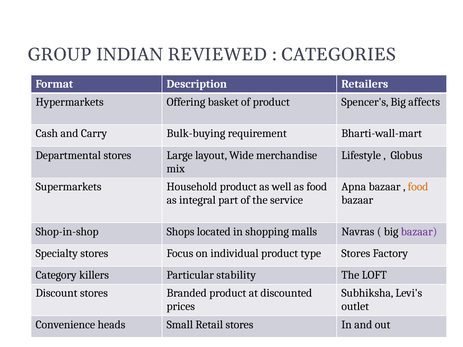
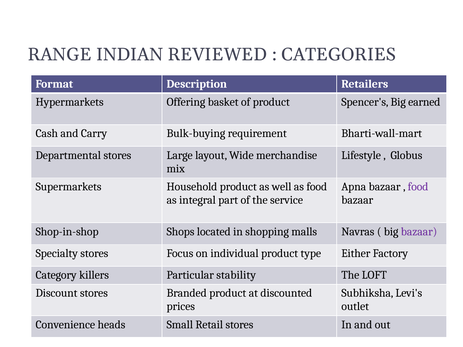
GROUP: GROUP -> RANGE
affects: affects -> earned
food at (418, 187) colour: orange -> purple
type Stores: Stores -> Either
